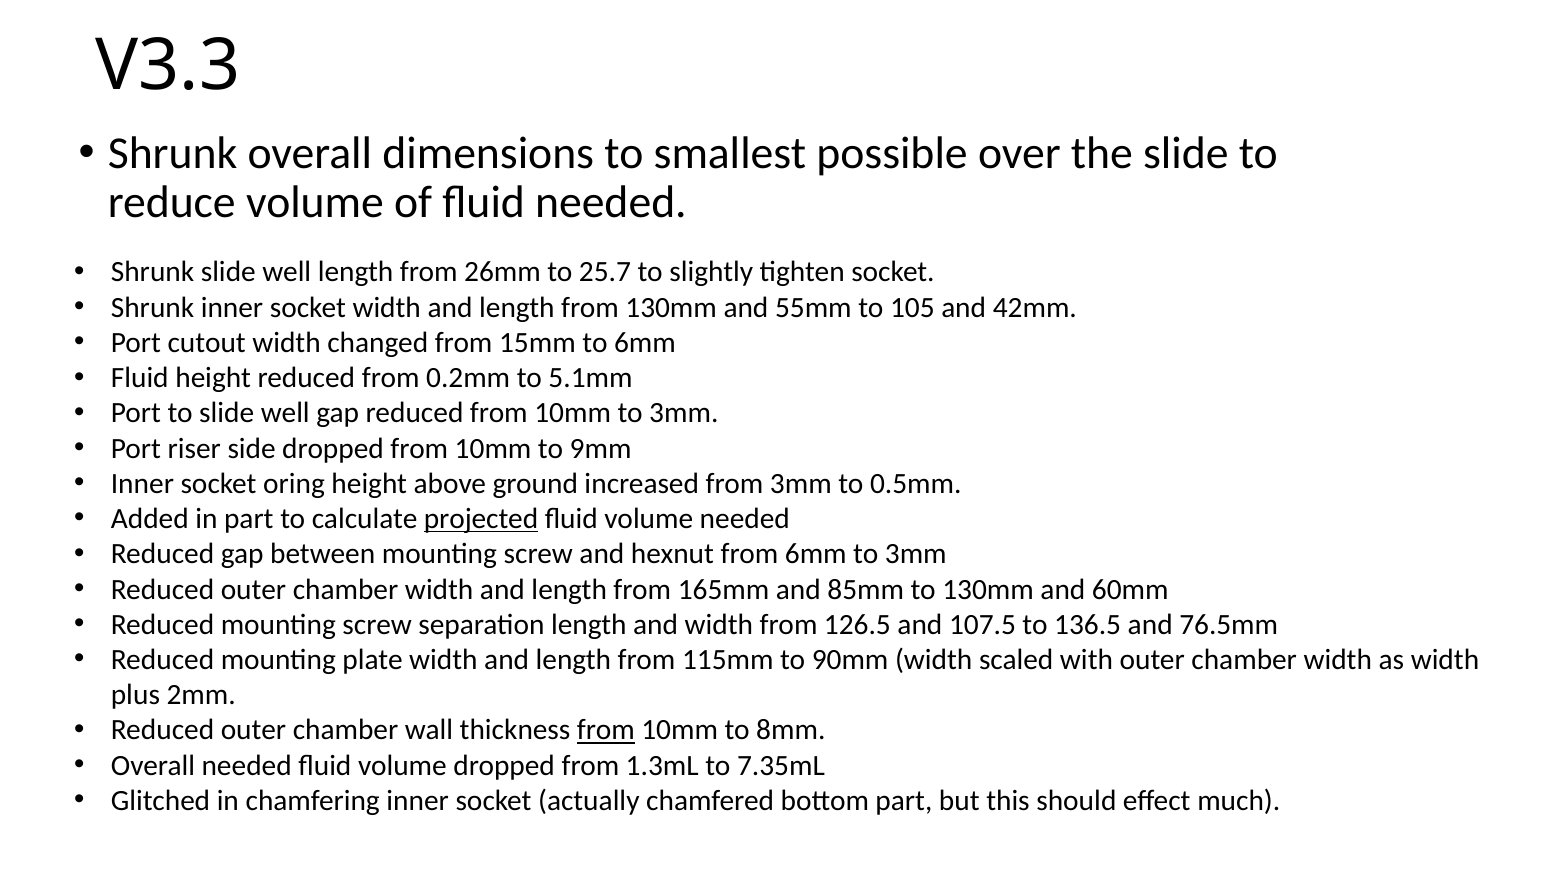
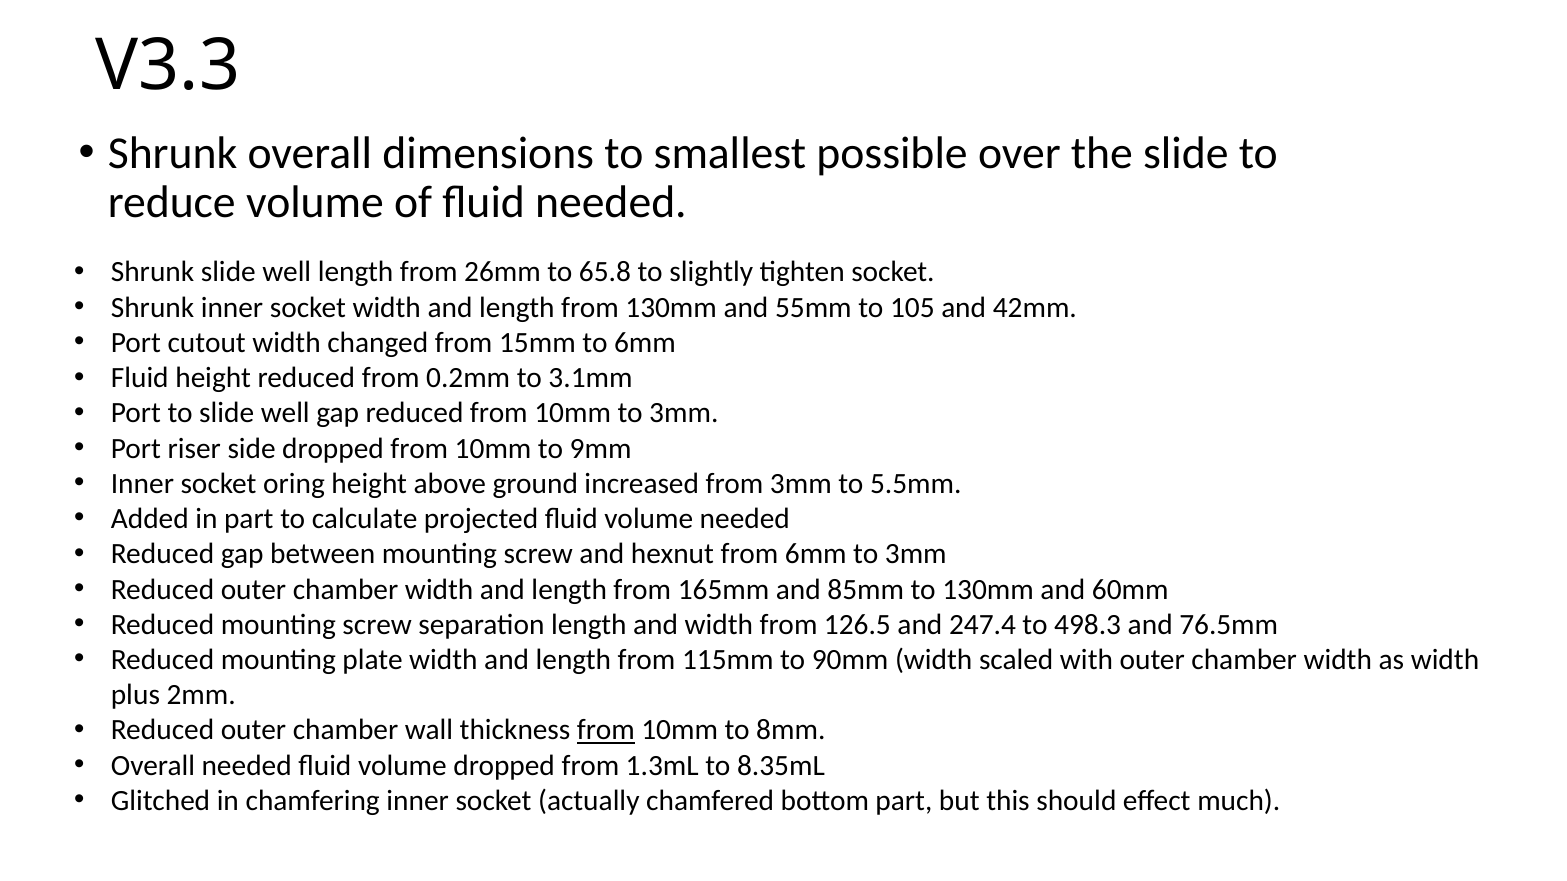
25.7: 25.7 -> 65.8
5.1mm: 5.1mm -> 3.1mm
0.5mm: 0.5mm -> 5.5mm
projected underline: present -> none
107.5: 107.5 -> 247.4
136.5: 136.5 -> 498.3
7.35mL: 7.35mL -> 8.35mL
